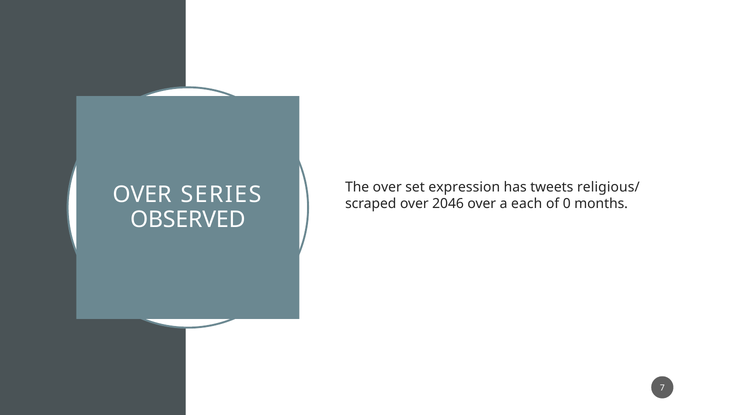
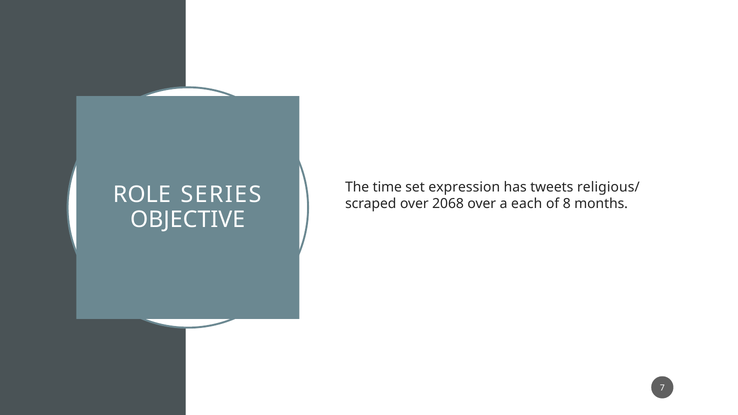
The over: over -> time
OVER at (142, 195): OVER -> ROLE
2046: 2046 -> 2068
0: 0 -> 8
OBSERVED: OBSERVED -> OBJECTIVE
